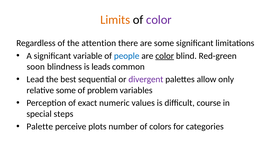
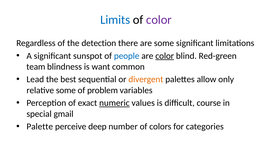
Limits colour: orange -> blue
attention: attention -> detection
variable: variable -> sunspot
soon: soon -> team
leads: leads -> want
divergent colour: purple -> orange
numeric underline: none -> present
steps: steps -> gmail
plots: plots -> deep
